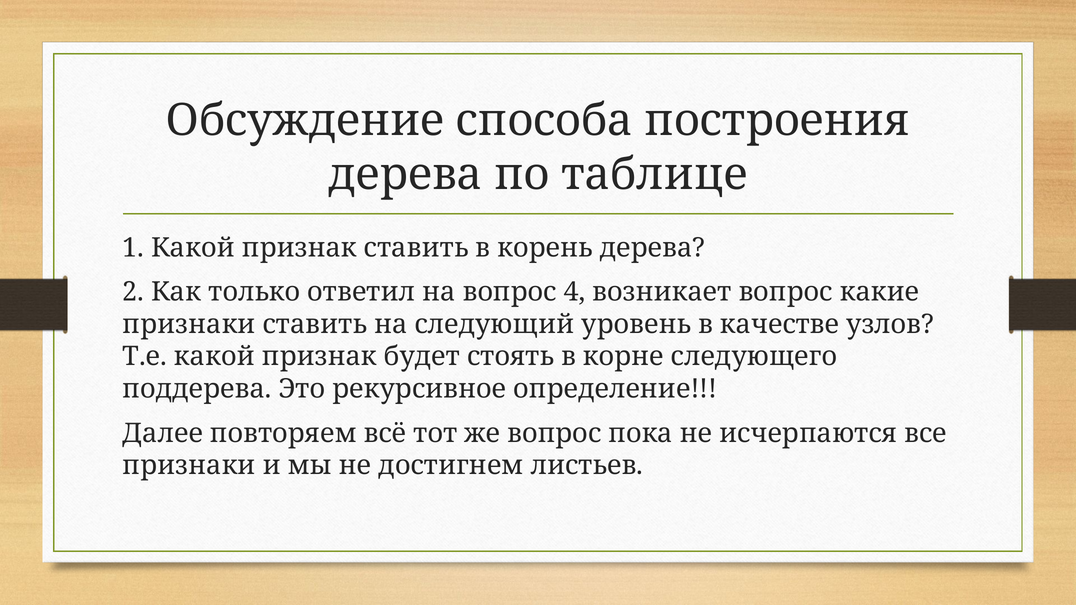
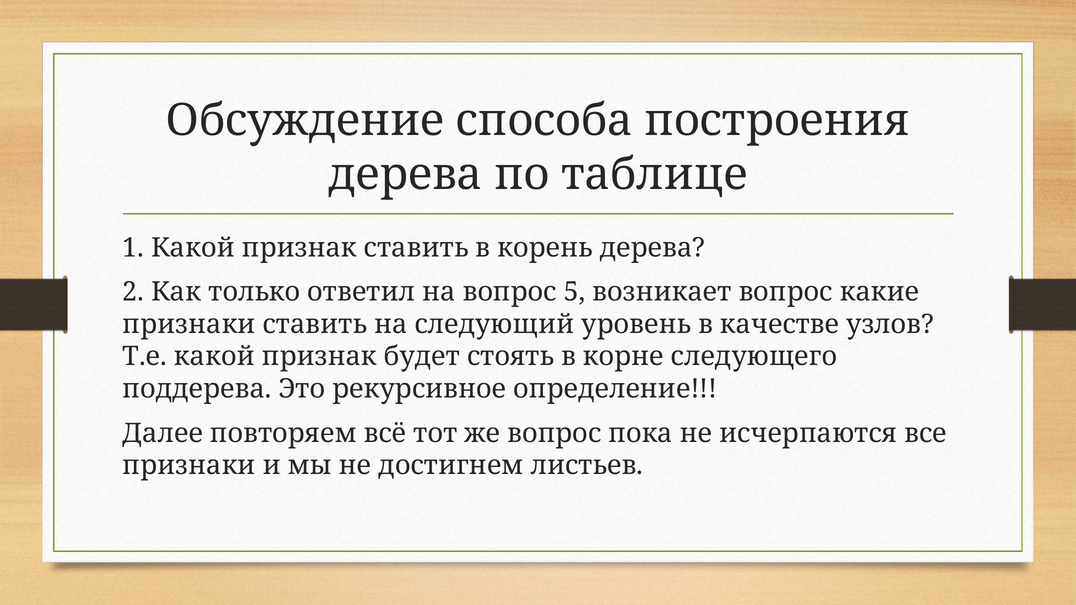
4: 4 -> 5
